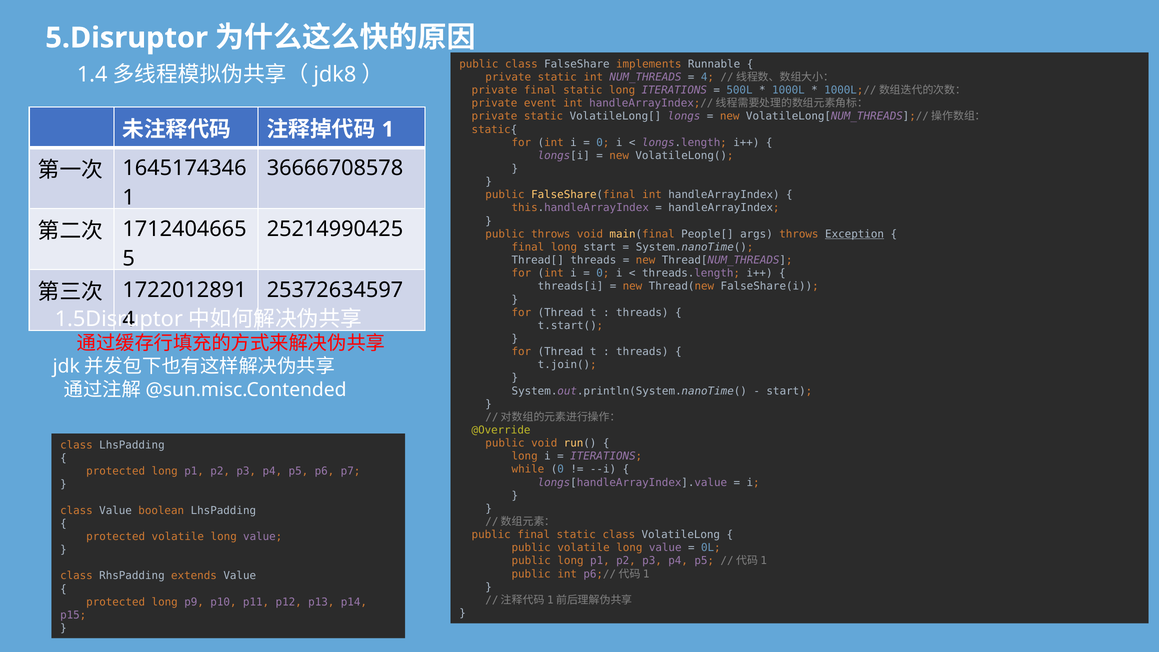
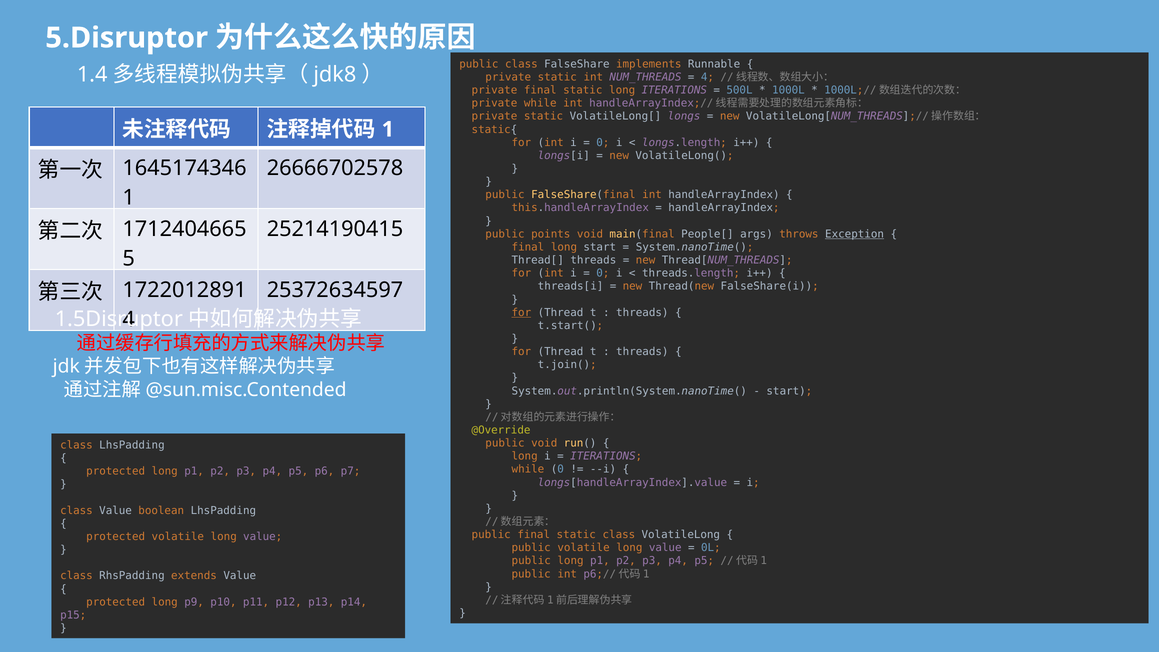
private event: event -> while
36666708578: 36666708578 -> 26666702578
25214990425: 25214990425 -> 25214190415
public throws: throws -> points
for at (521, 312) underline: none -> present
